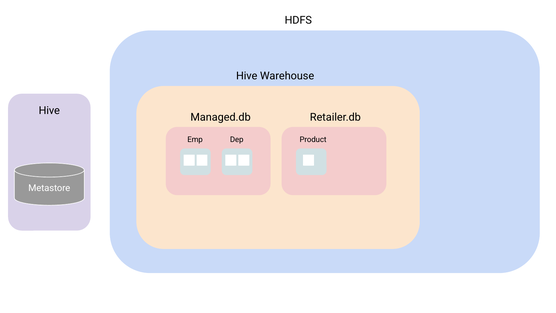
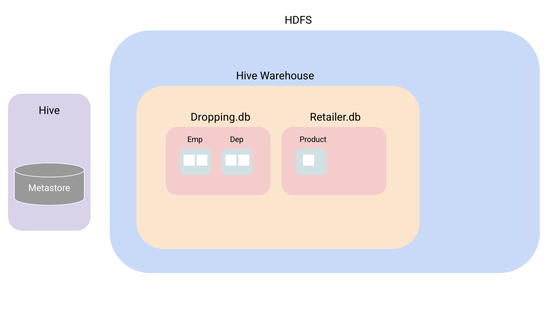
Managed.db: Managed.db -> Dropping.db
